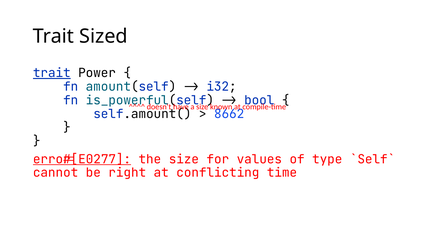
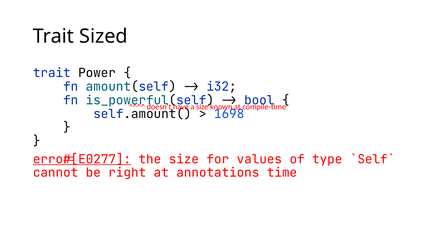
trait at (52, 73) underline: present -> none
8662: 8662 -> 1698
conflicting: conflicting -> annotations
